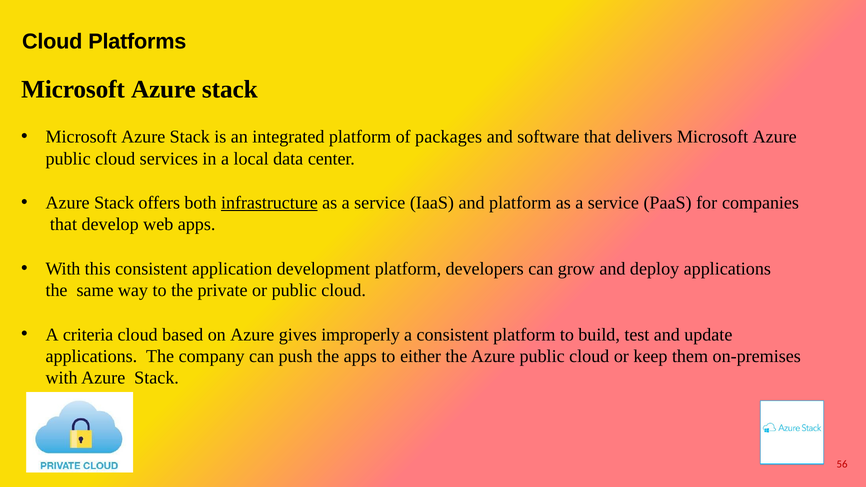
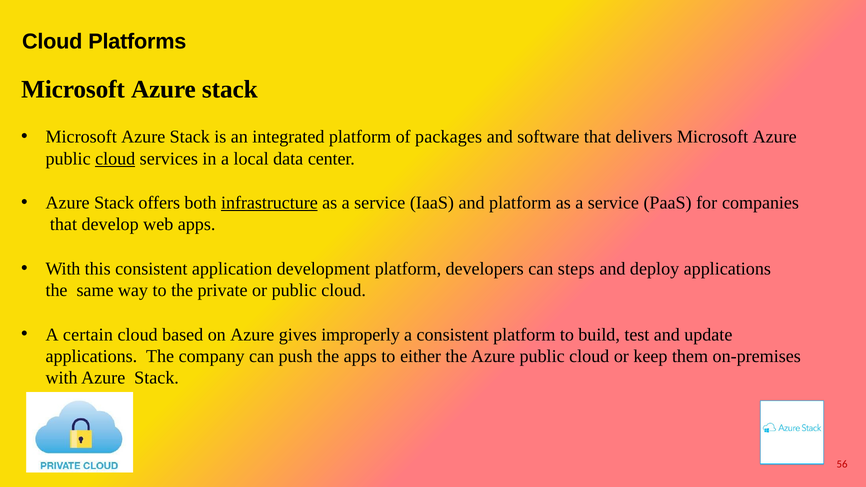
cloud at (115, 159) underline: none -> present
grow: grow -> steps
criteria: criteria -> certain
